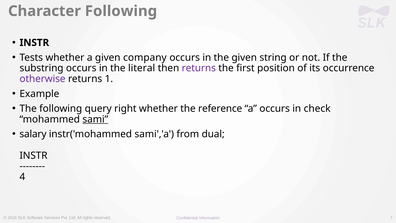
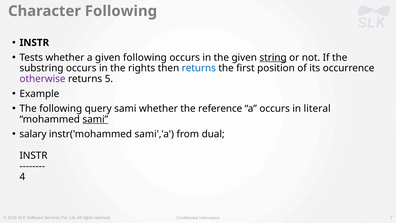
given company: company -> following
string underline: none -> present
the literal: literal -> rights
returns at (199, 68) colour: purple -> blue
1: 1 -> 5
query right: right -> sami
check: check -> literal
